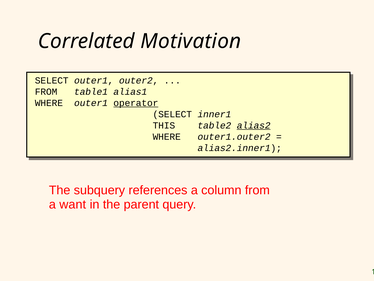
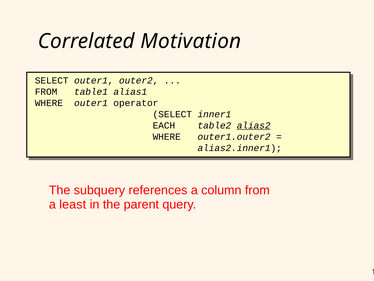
operator underline: present -> none
THIS: THIS -> EACH
want: want -> least
